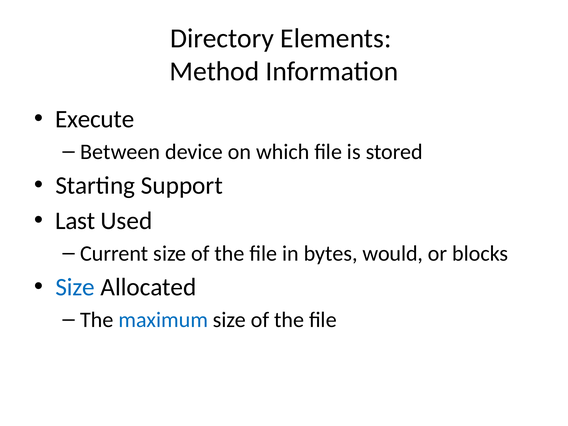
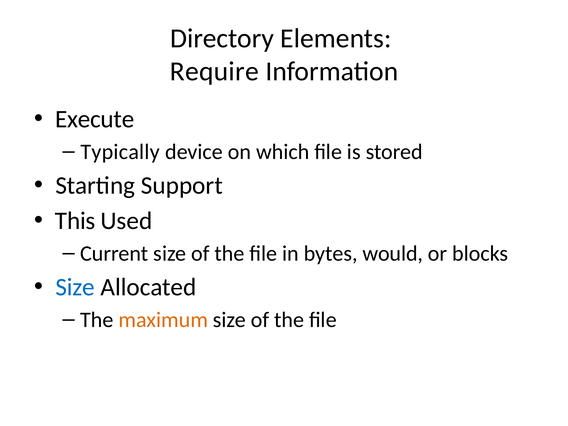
Method: Method -> Require
Between: Between -> Typically
Last: Last -> This
maximum colour: blue -> orange
